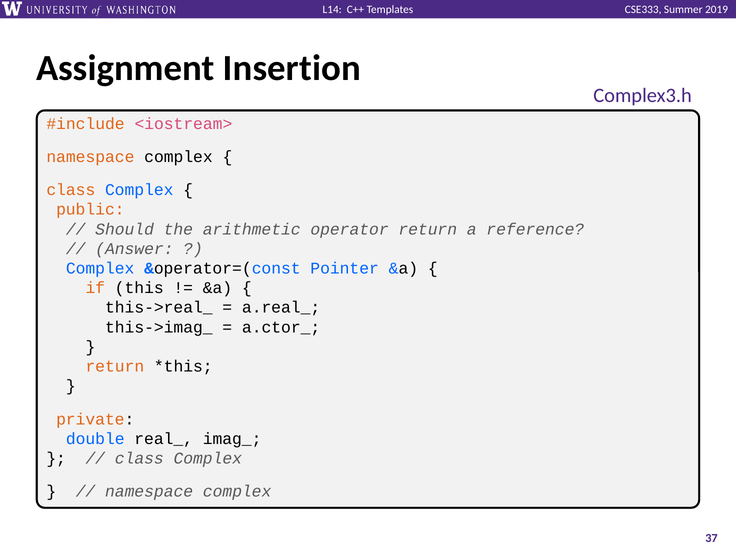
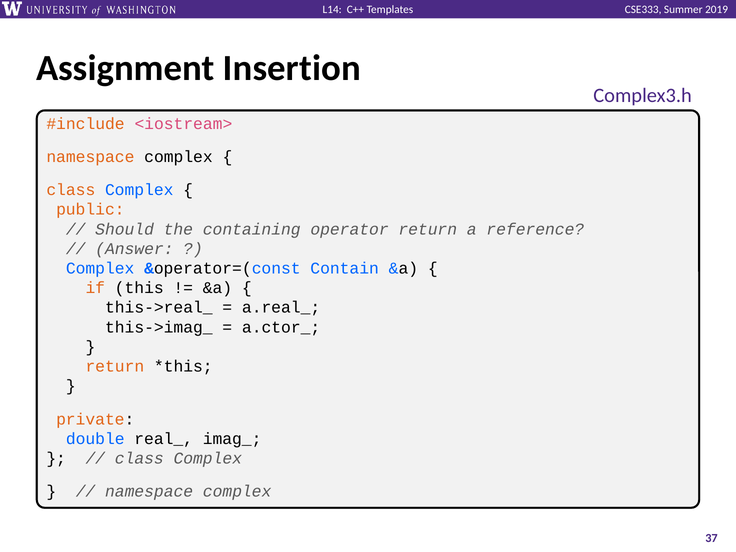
arithmetic: arithmetic -> containing
Pointer: Pointer -> Contain
